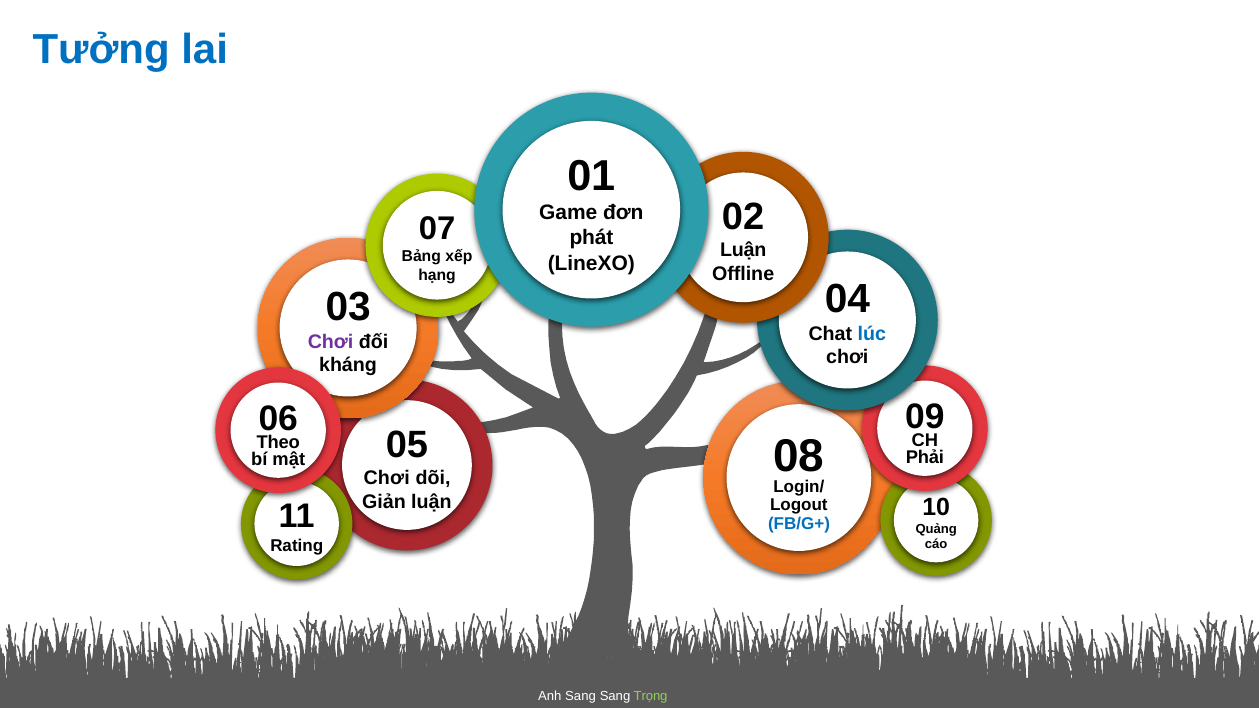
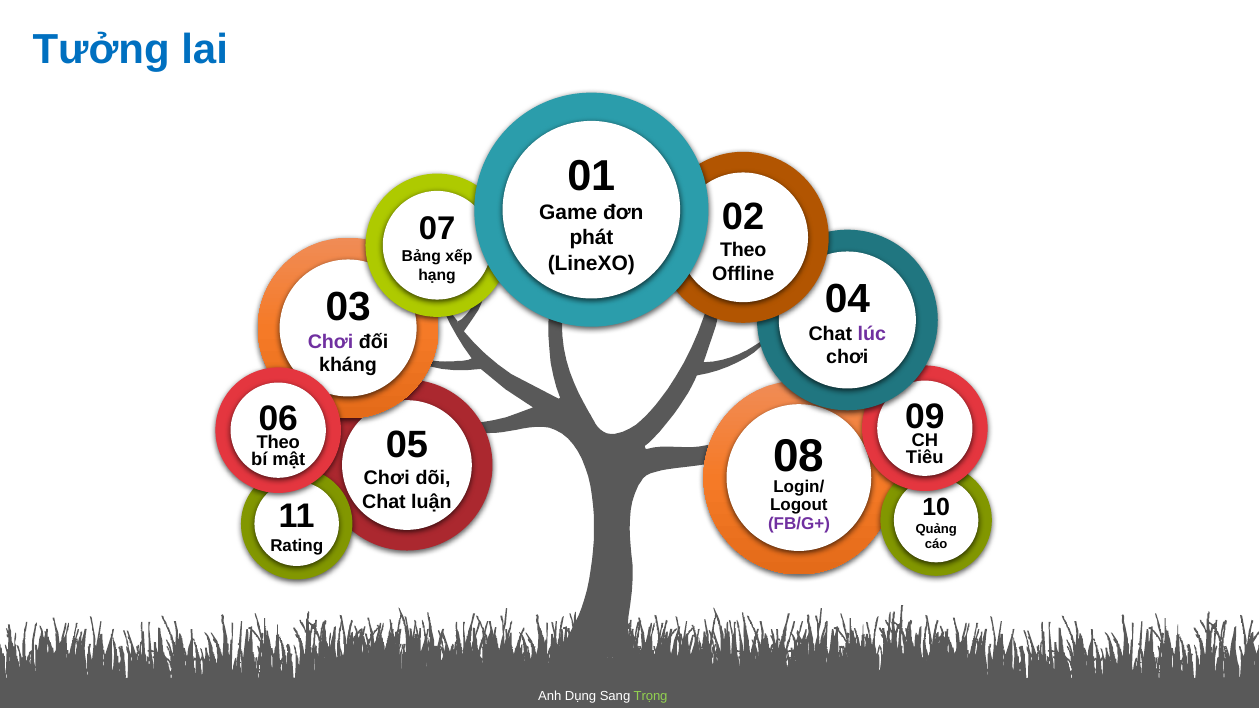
Luận at (743, 250): Luận -> Theo
lúc colour: blue -> purple
Phải: Phải -> Tiêu
Giản at (384, 502): Giản -> Chat
FB/G+ colour: blue -> purple
Anh Sang: Sang -> Dụng
